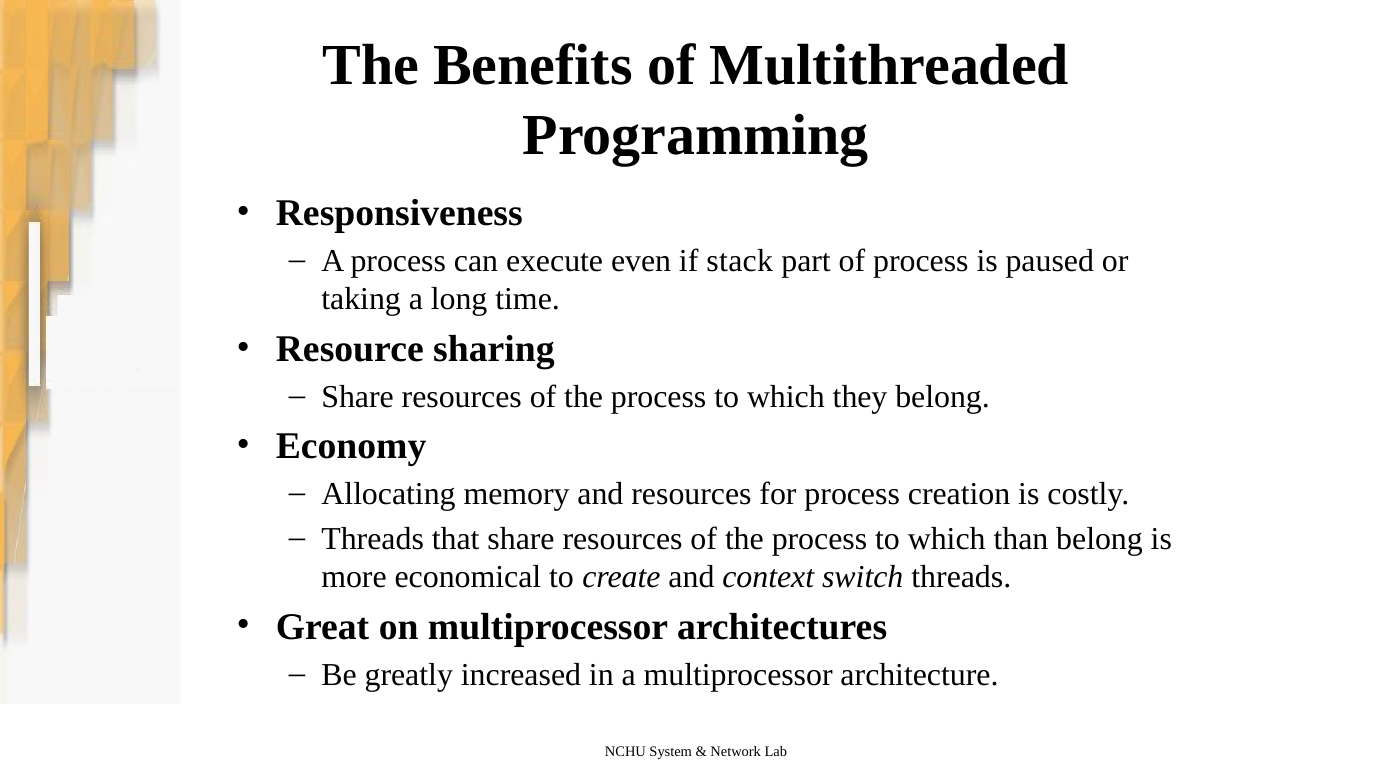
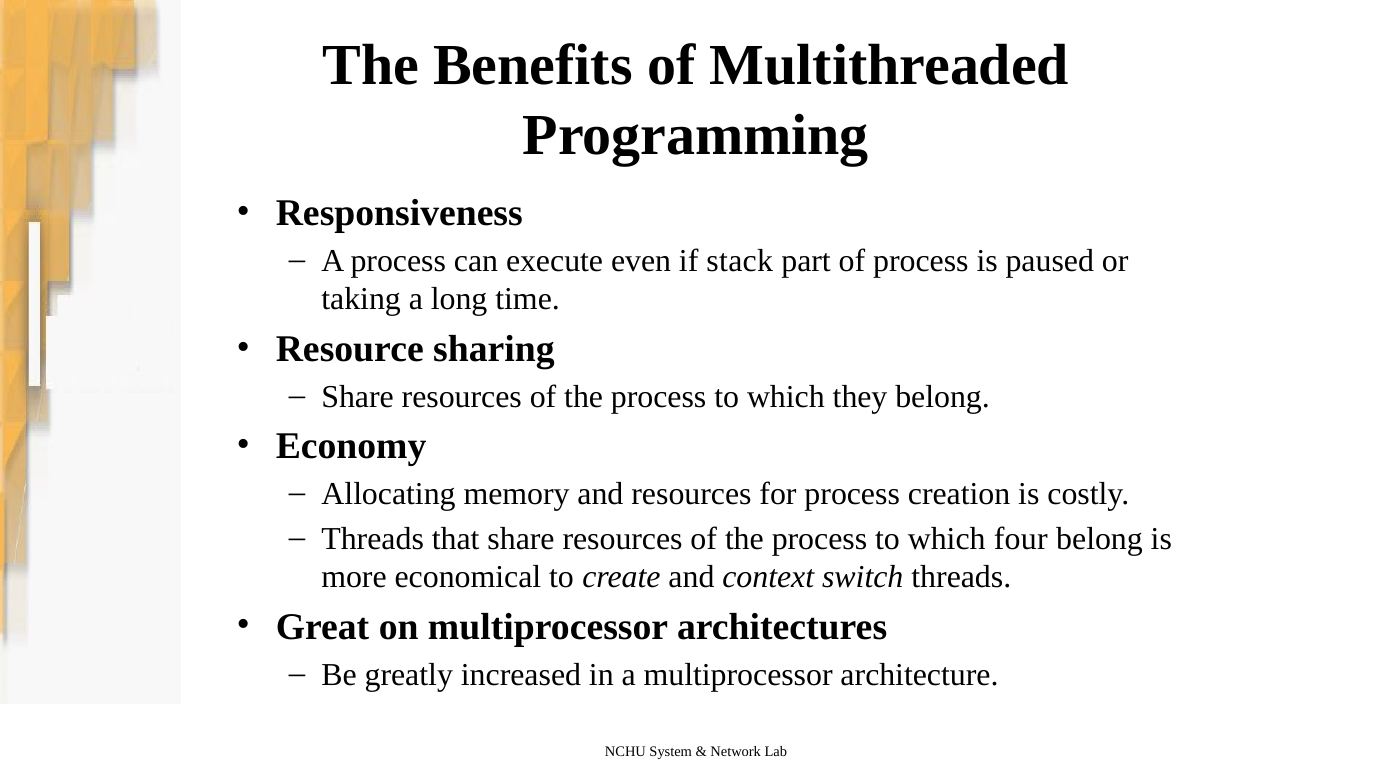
than: than -> four
